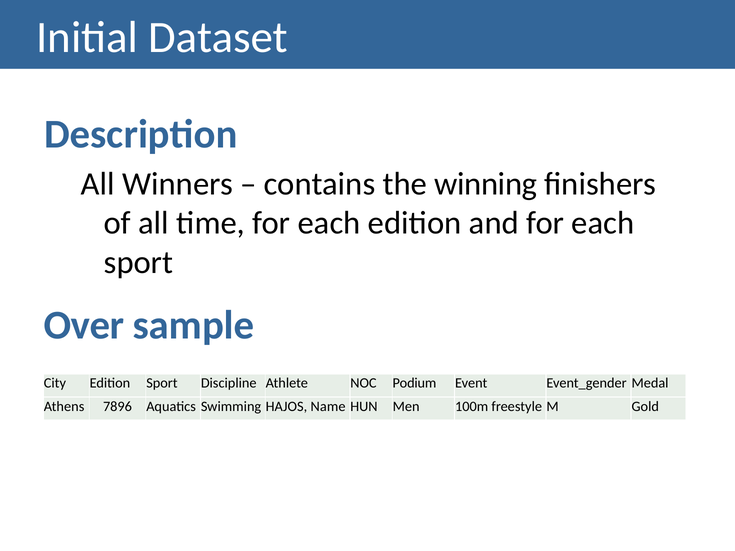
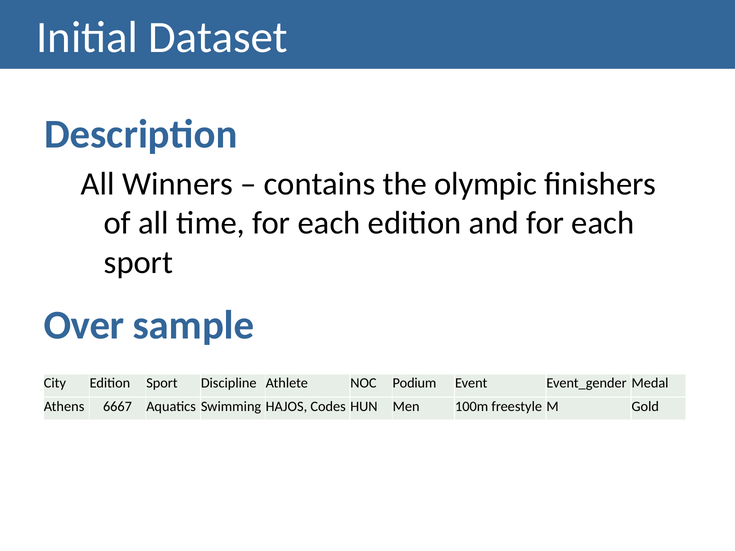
winning: winning -> olympic
7896: 7896 -> 6667
Name: Name -> Codes
